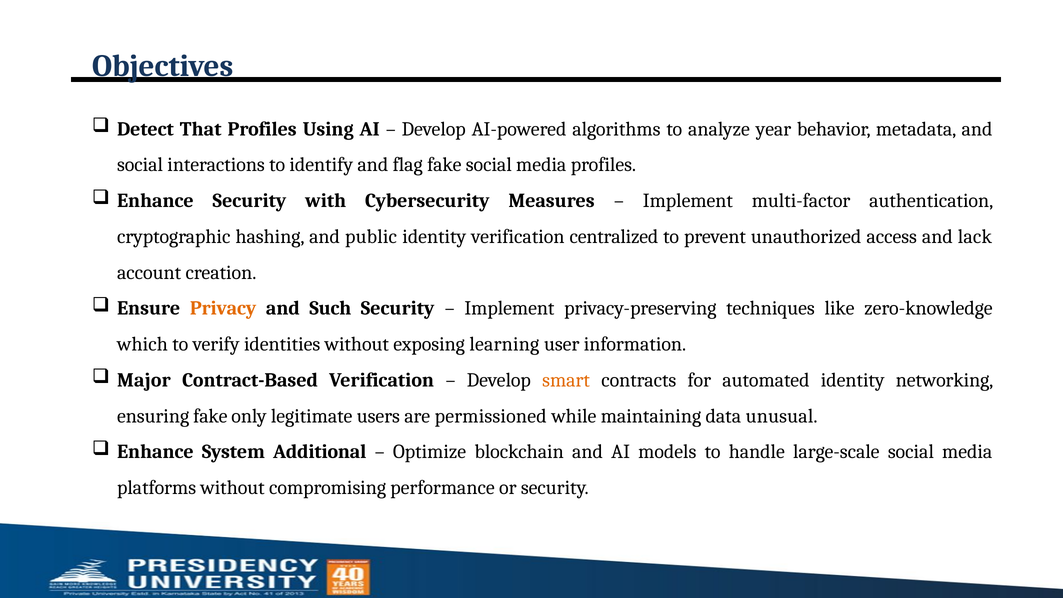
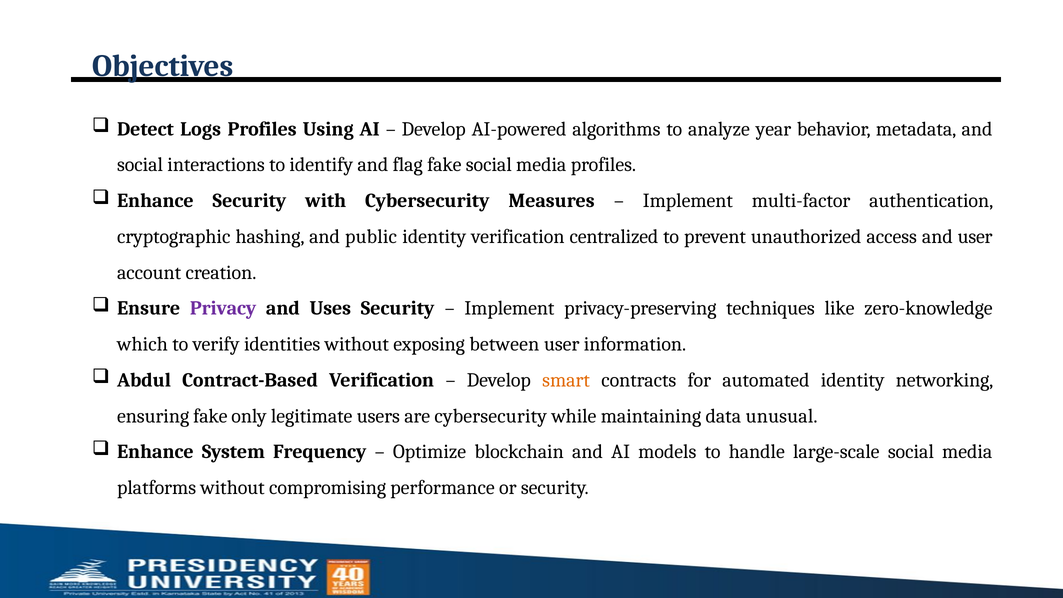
That: That -> Logs
and lack: lack -> user
Privacy colour: orange -> purple
Such: Such -> Uses
learning: learning -> between
Major: Major -> Abdul
are permissioned: permissioned -> cybersecurity
Additional: Additional -> Frequency
